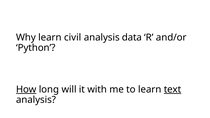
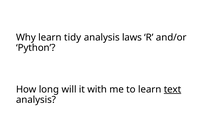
civil: civil -> tidy
data: data -> laws
How underline: present -> none
